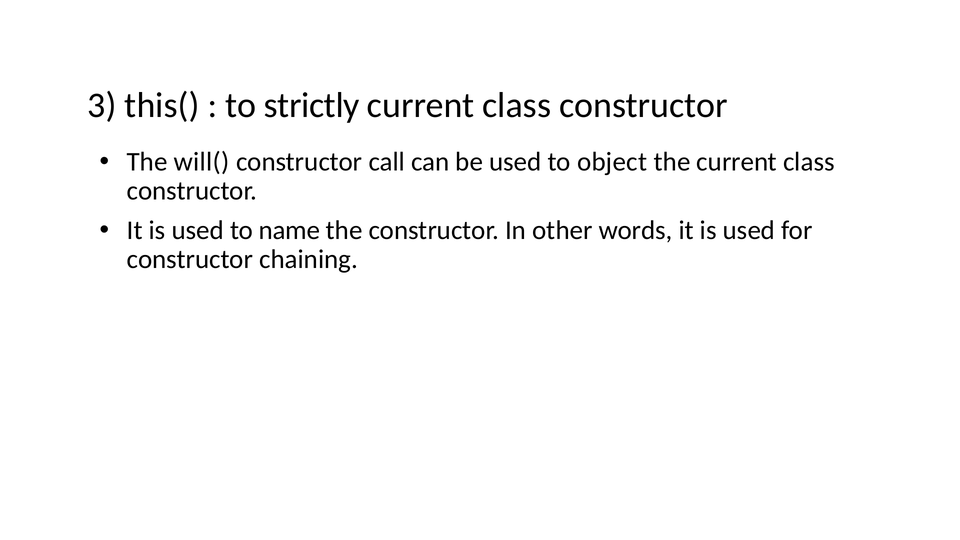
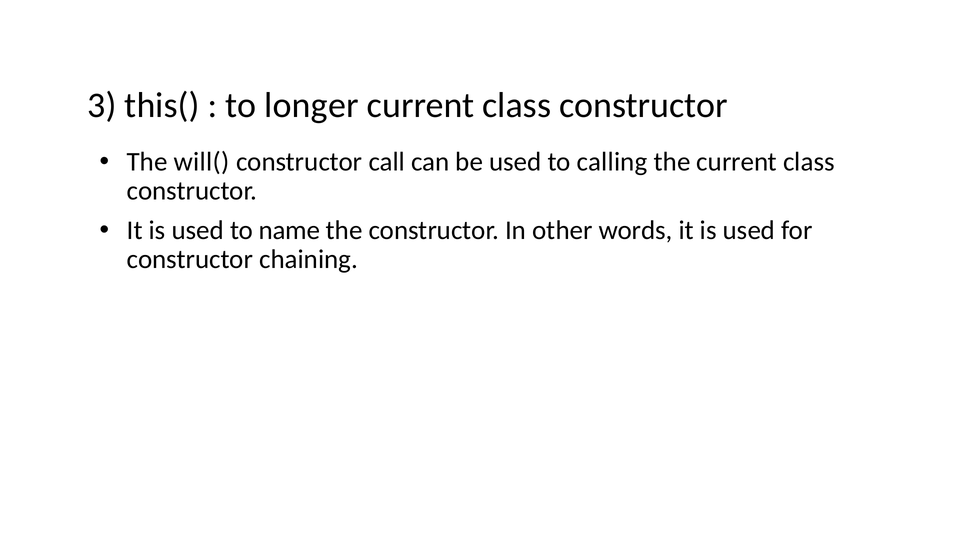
strictly: strictly -> longer
object: object -> calling
